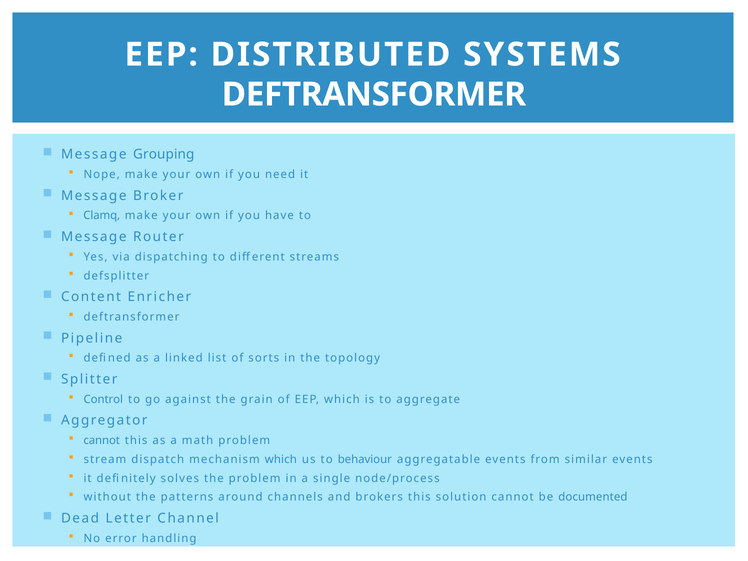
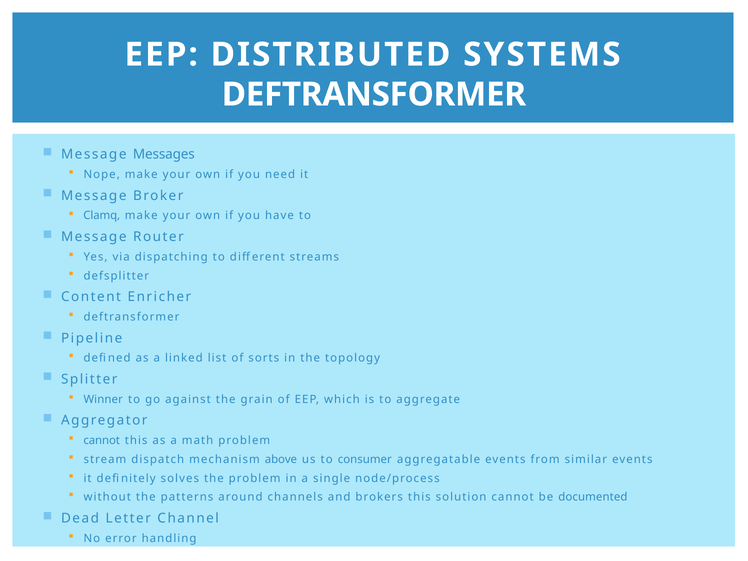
Grouping: Grouping -> Messages
Control: Control -> Winner
mechanism which: which -> above
behaviour: behaviour -> consumer
